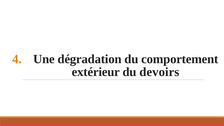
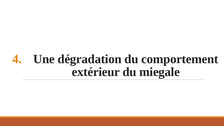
devoirs: devoirs -> miegale
